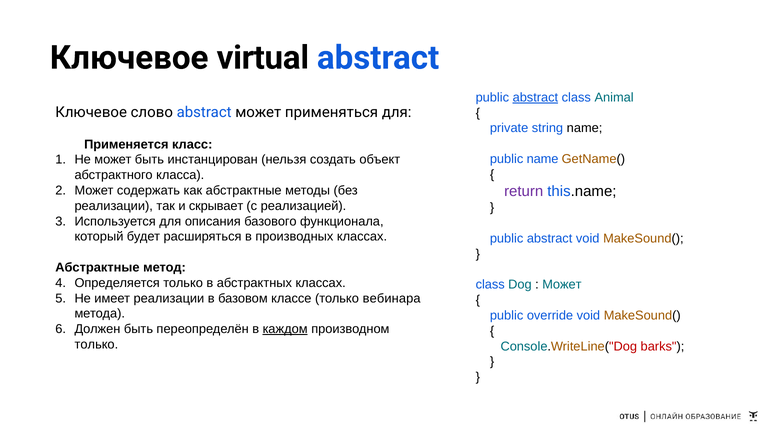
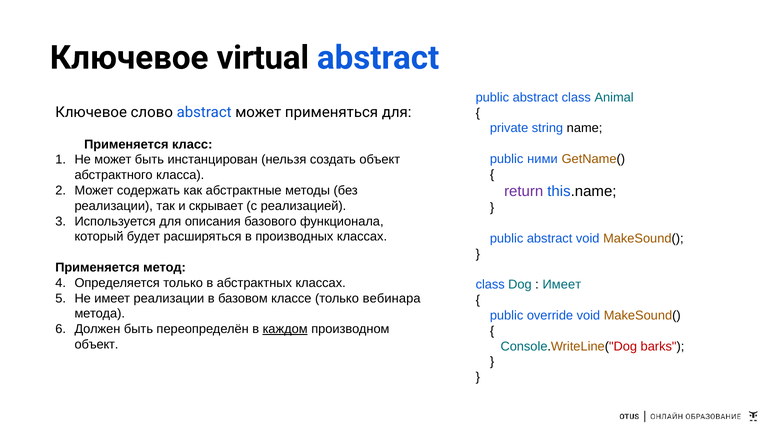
abstract at (535, 97) underline: present -> none
public name: name -> ними
Абстрактные at (97, 268): Абстрактные -> Применяется
Может at (562, 285): Может -> Имеет
только at (96, 345): только -> объект
